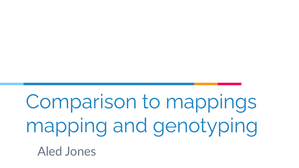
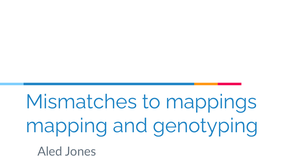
Comparison: Comparison -> Mismatches
